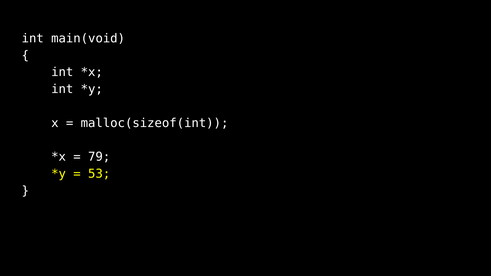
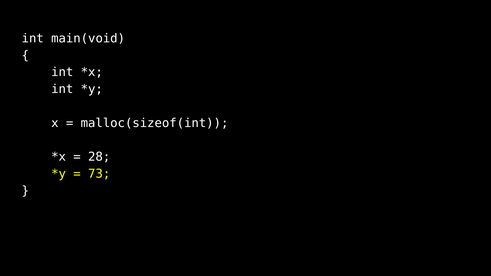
79: 79 -> 28
53: 53 -> 73
